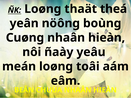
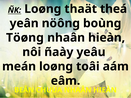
Cuøng: Cuøng -> Töøng
